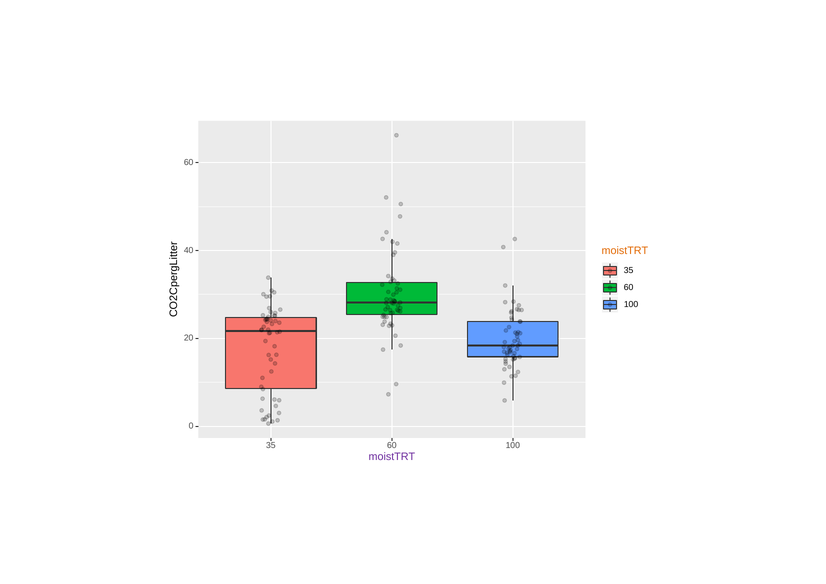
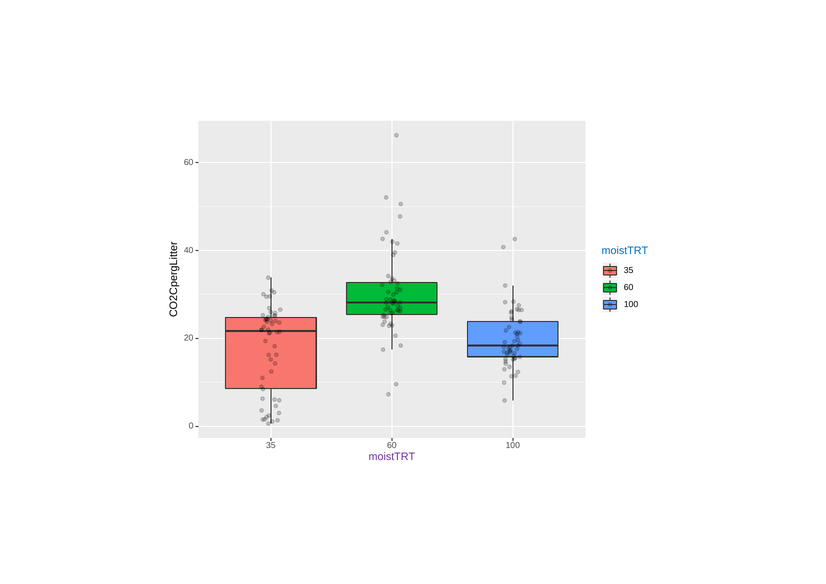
moistTRT at (625, 251) colour: orange -> blue
